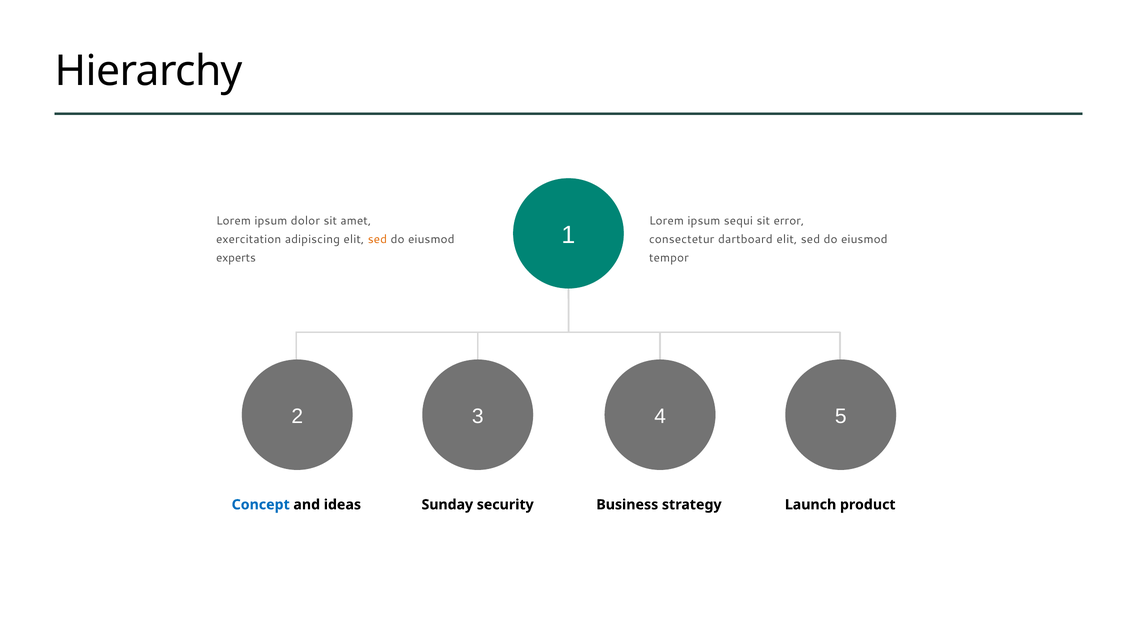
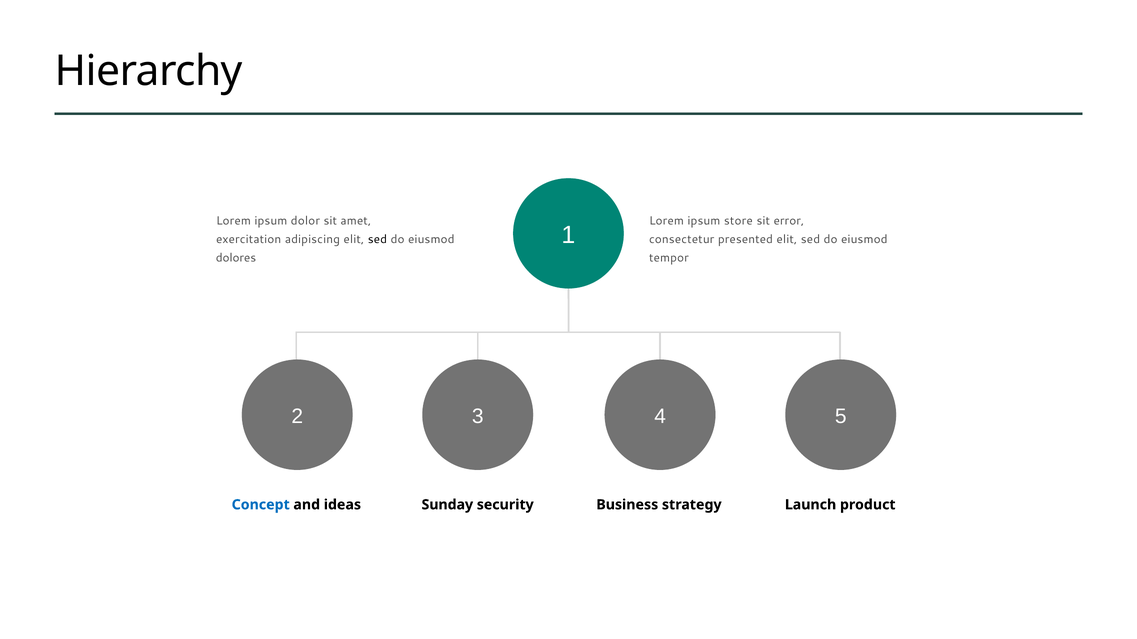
sequi: sequi -> store
sed at (377, 239) colour: orange -> black
dartboard: dartboard -> presented
experts: experts -> dolores
